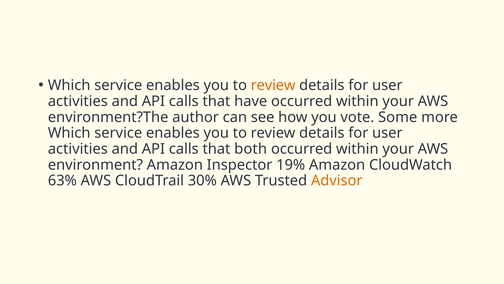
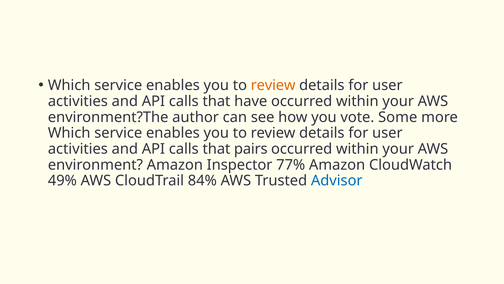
both: both -> pairs
19%: 19% -> 77%
63%: 63% -> 49%
30%: 30% -> 84%
Advisor colour: orange -> blue
